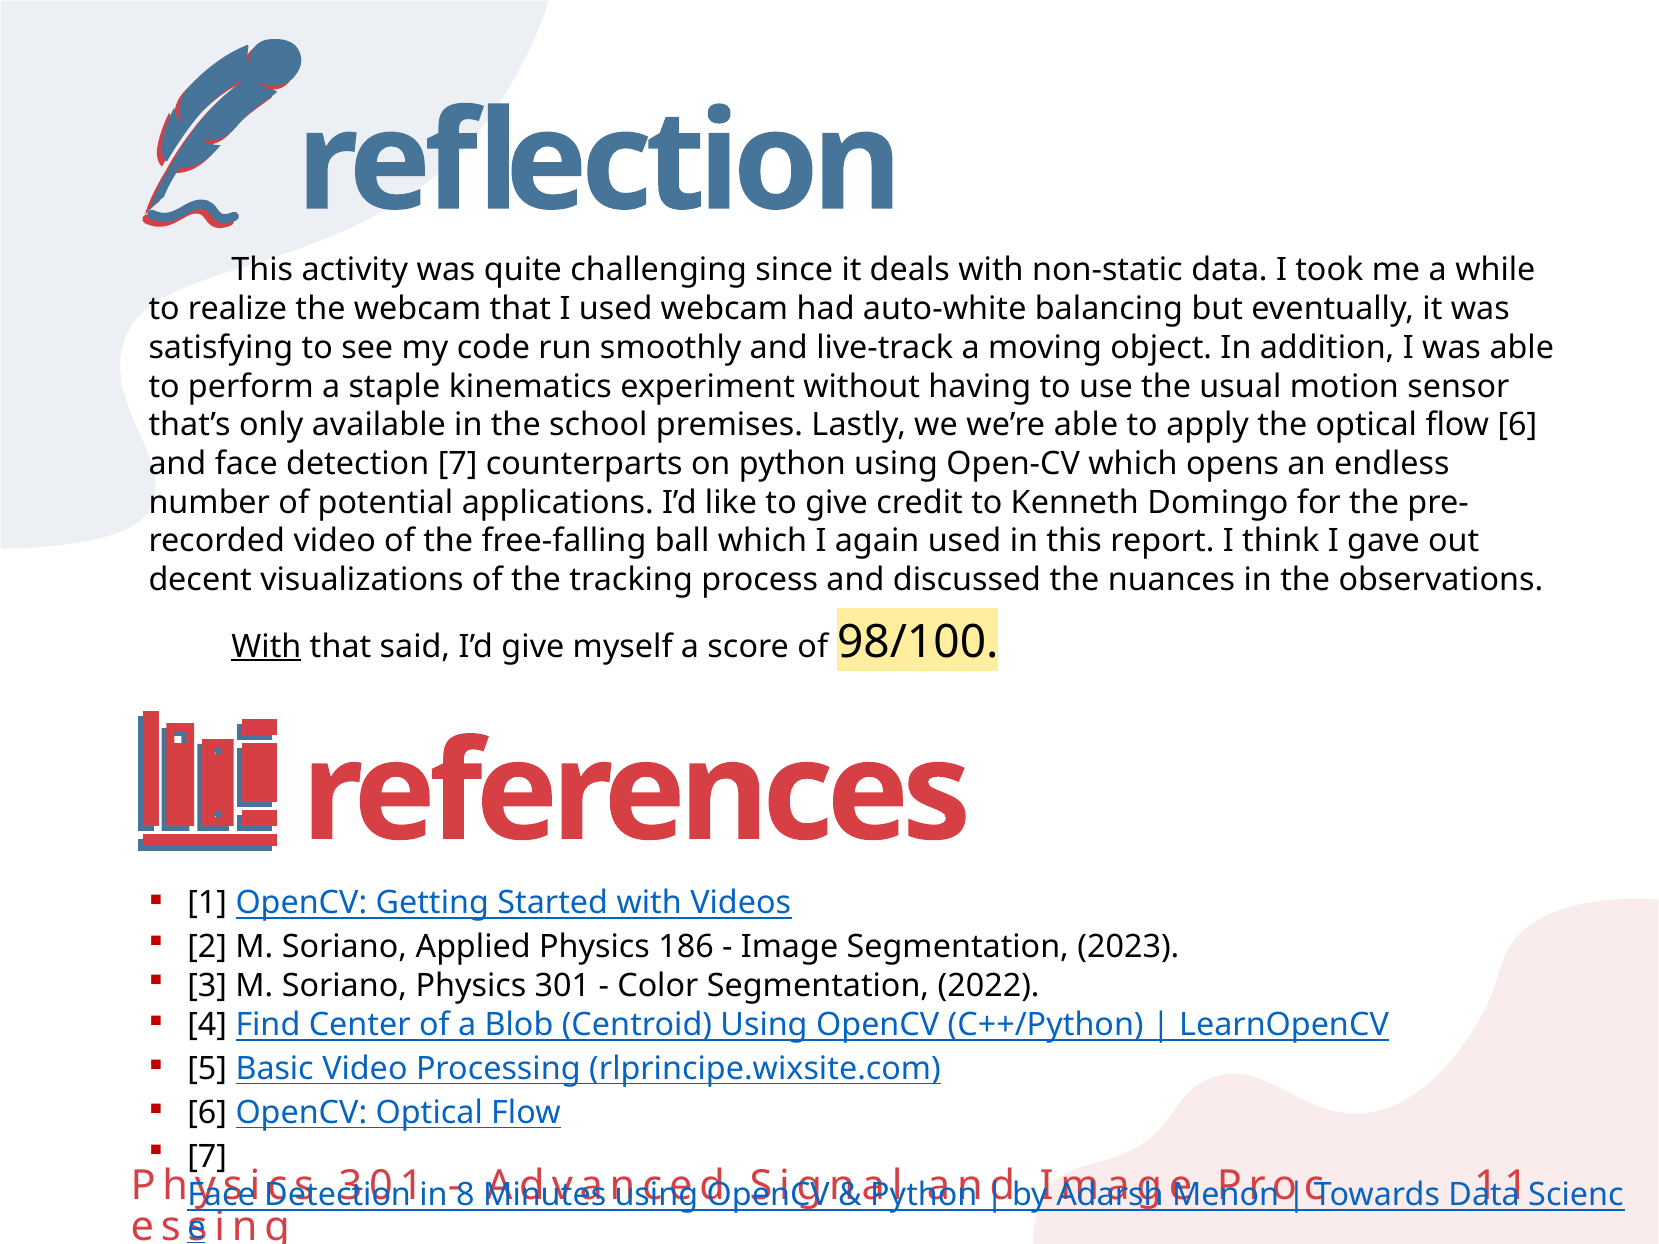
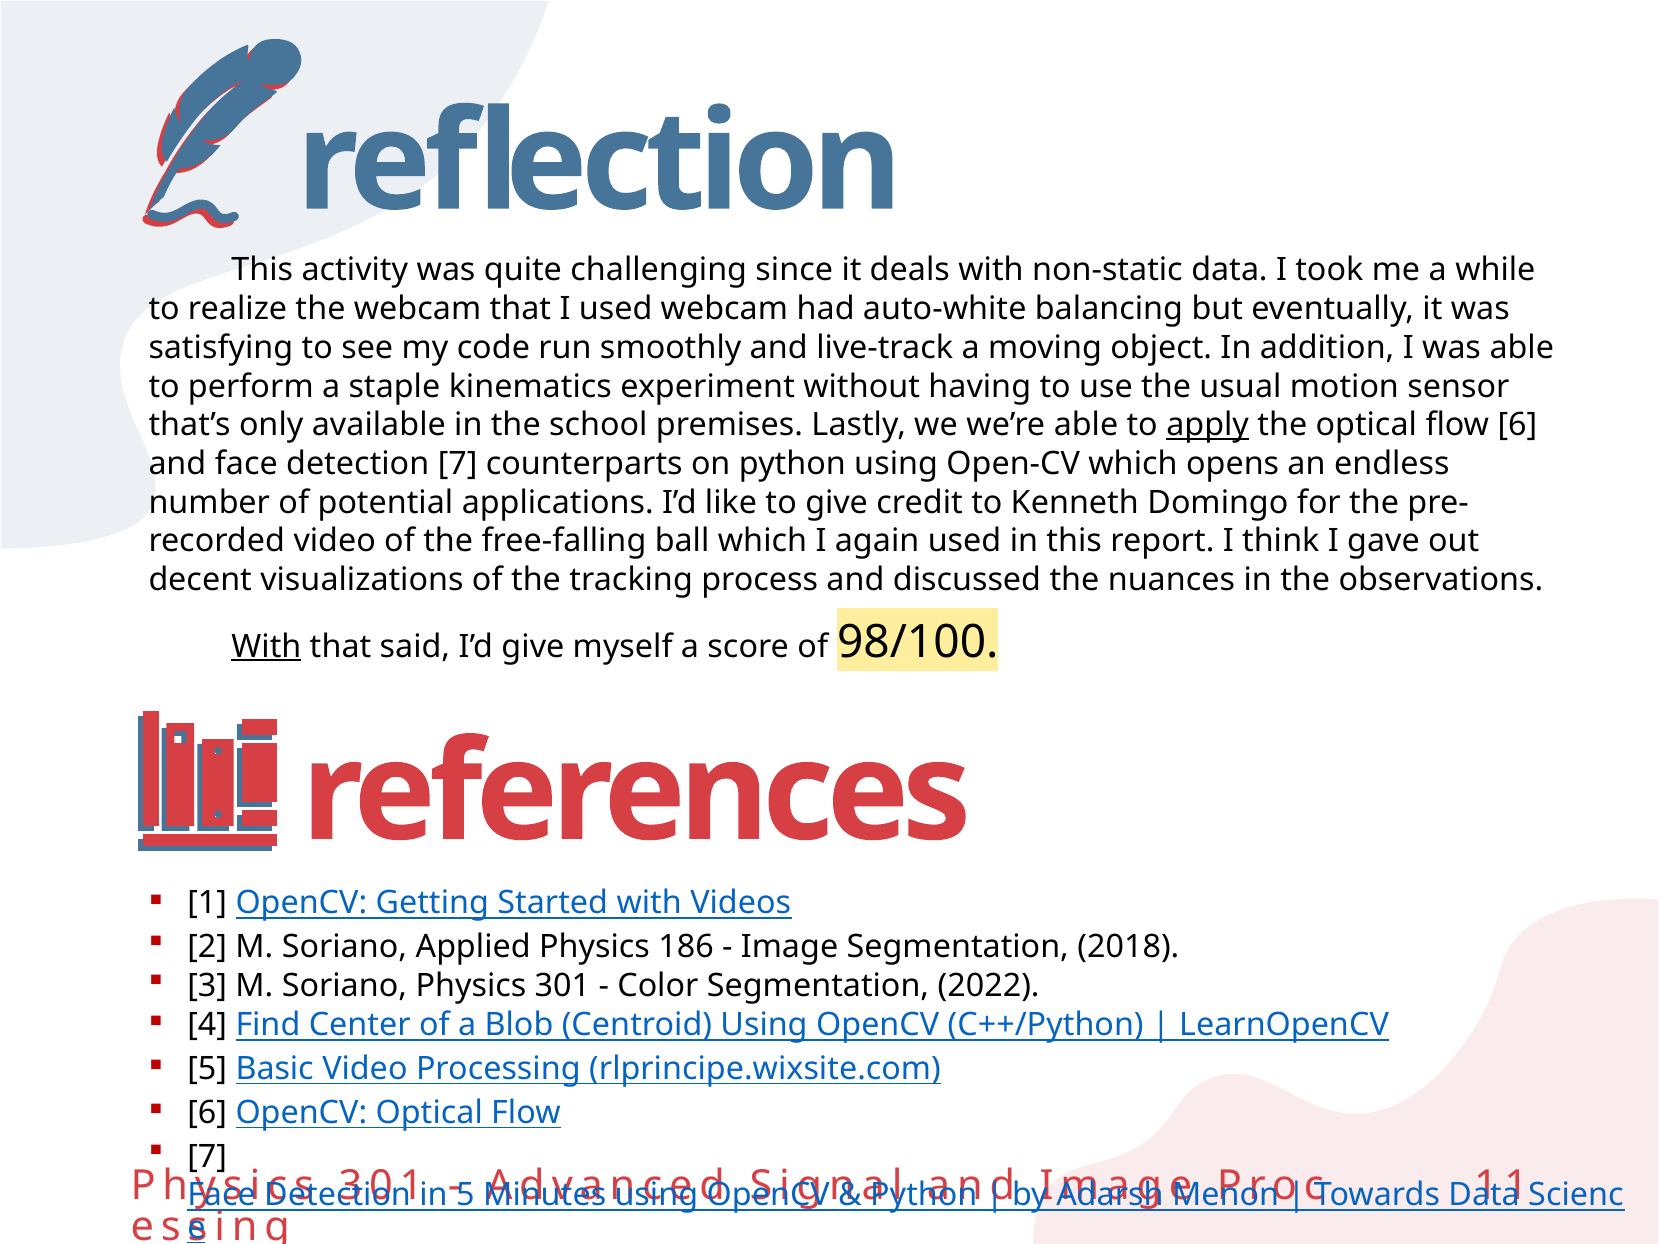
apply underline: none -> present
2023: 2023 -> 2018
in 8: 8 -> 5
